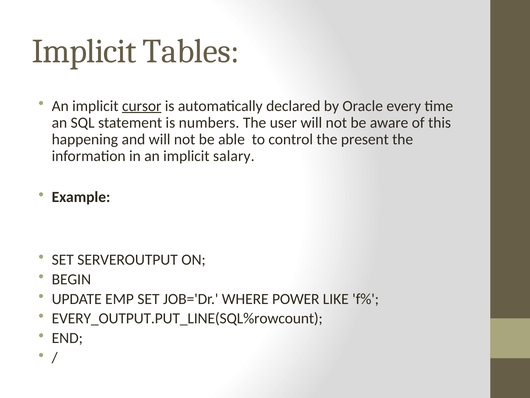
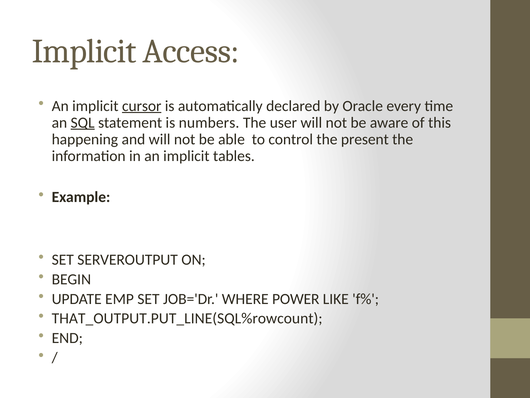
Tables: Tables -> Access
SQL underline: none -> present
salary: salary -> tables
EVERY_OUTPUT.PUT_LINE(SQL%rowcount: EVERY_OUTPUT.PUT_LINE(SQL%rowcount -> THAT_OUTPUT.PUT_LINE(SQL%rowcount
